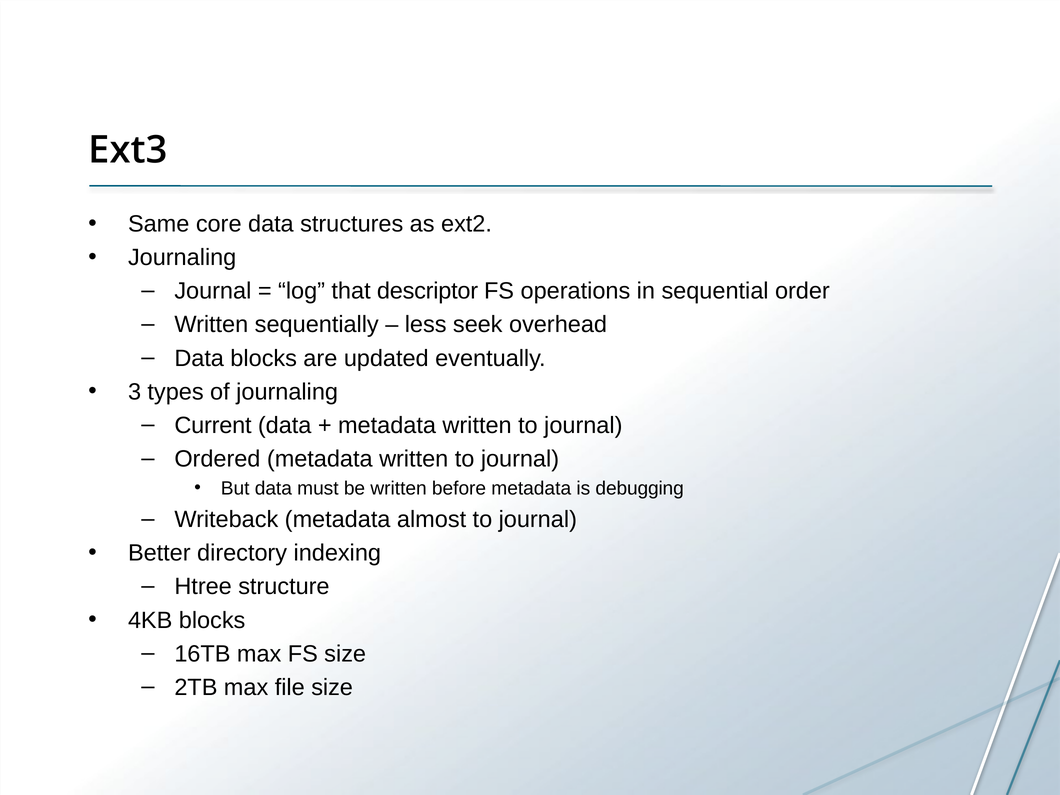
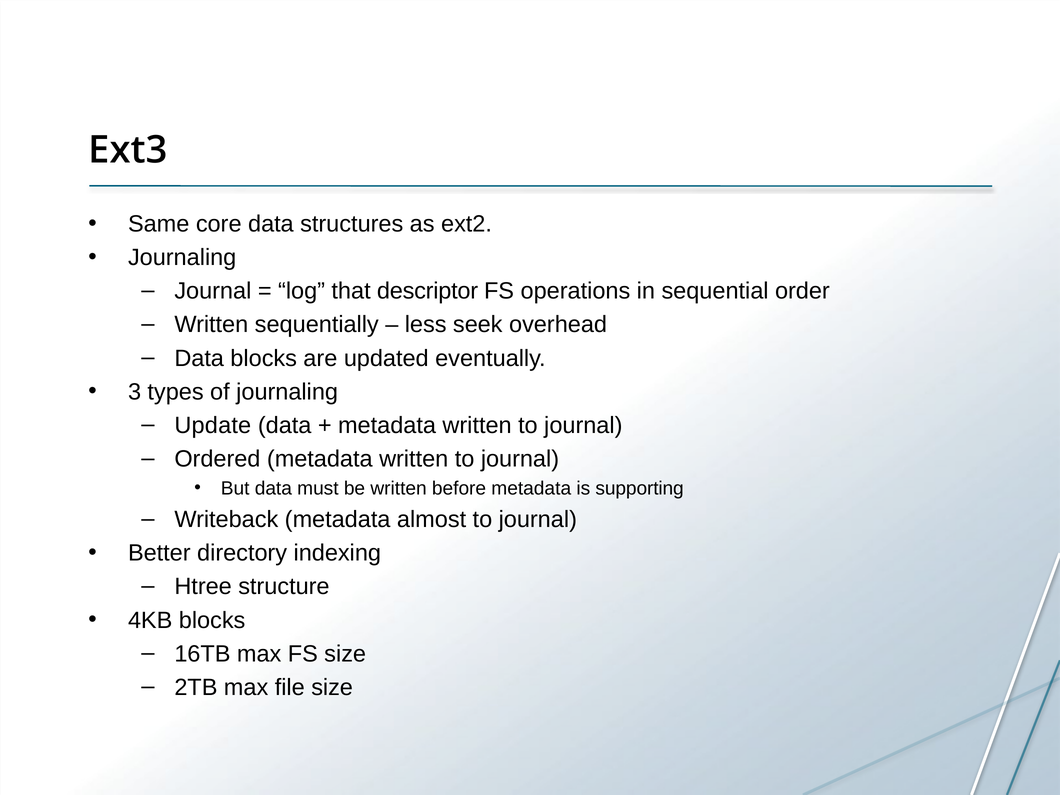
Current: Current -> Update
debugging: debugging -> supporting
